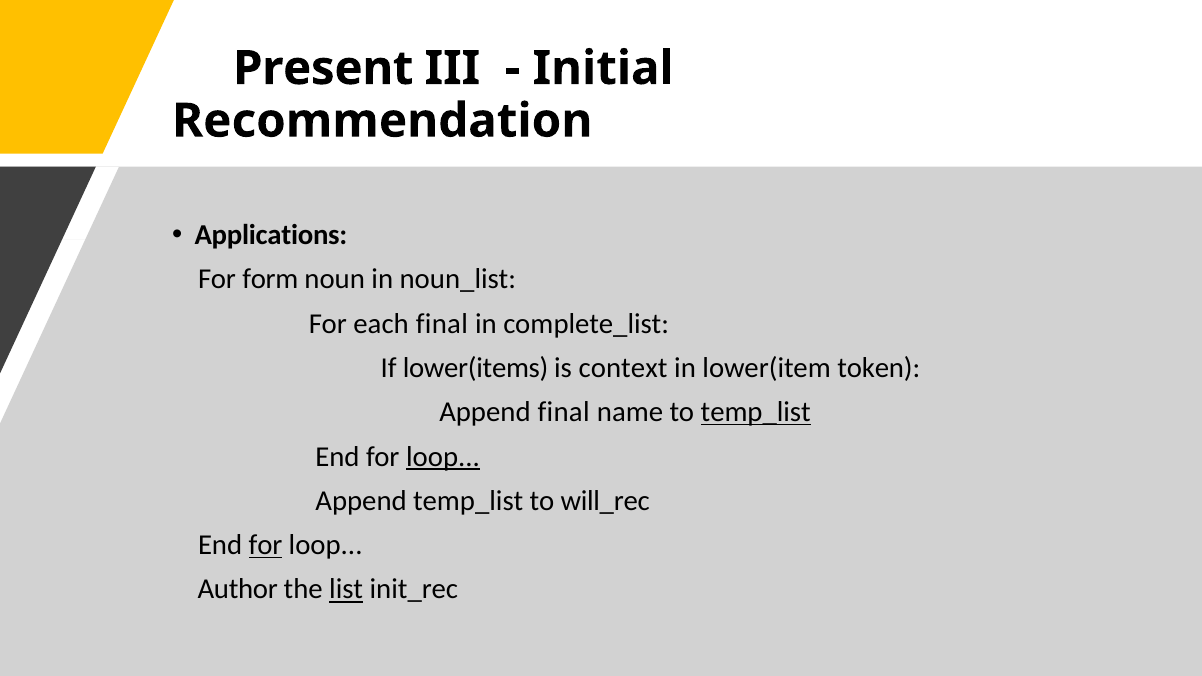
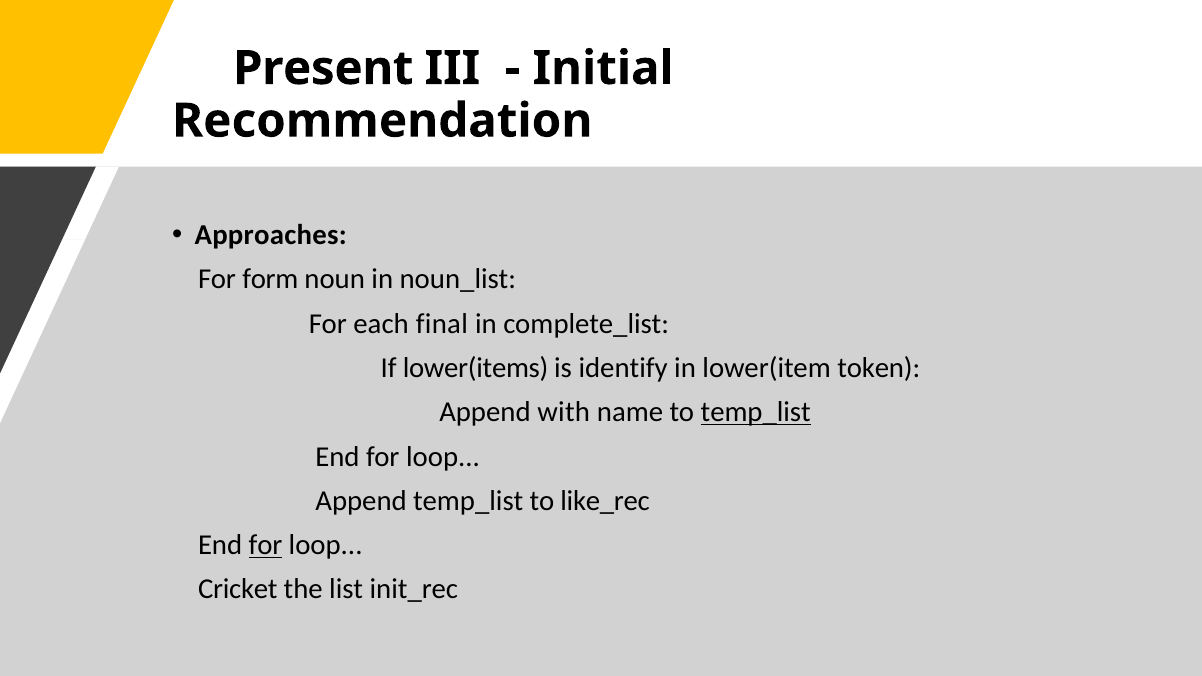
Applications: Applications -> Approaches
context: context -> identify
Append final: final -> with
loop at (443, 457) underline: present -> none
will_rec: will_rec -> like_rec
Author: Author -> Cricket
list underline: present -> none
